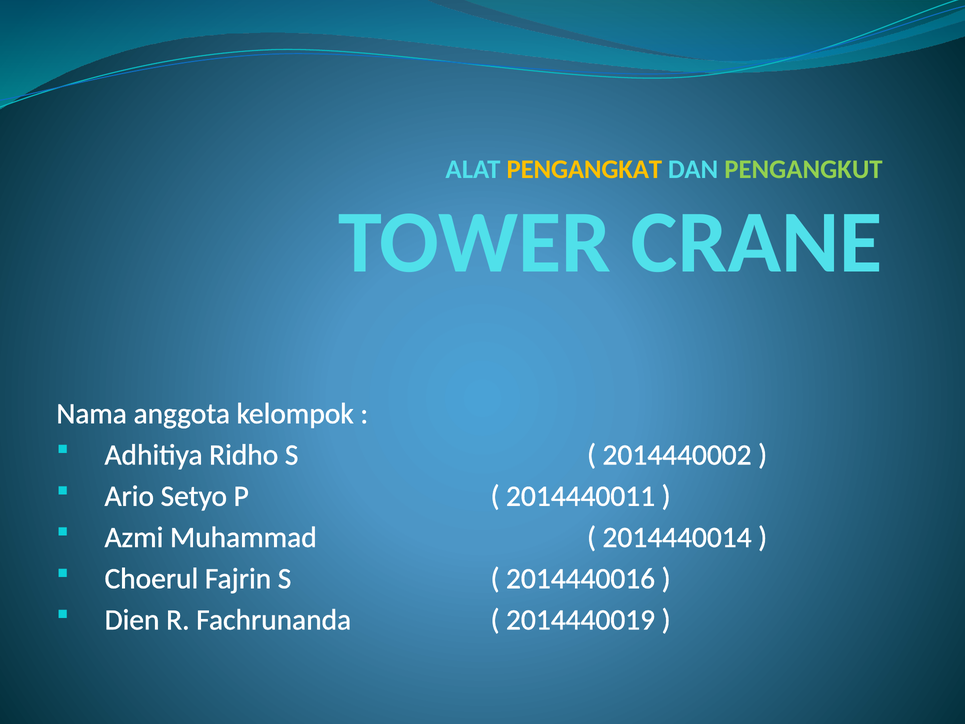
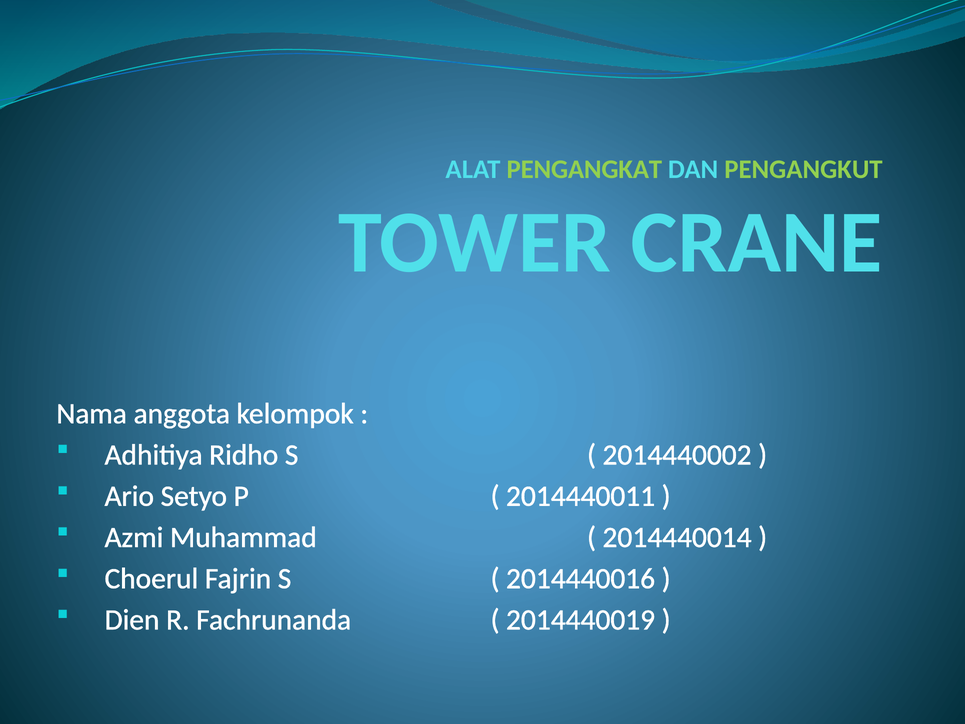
PENGANGKAT colour: yellow -> light green
